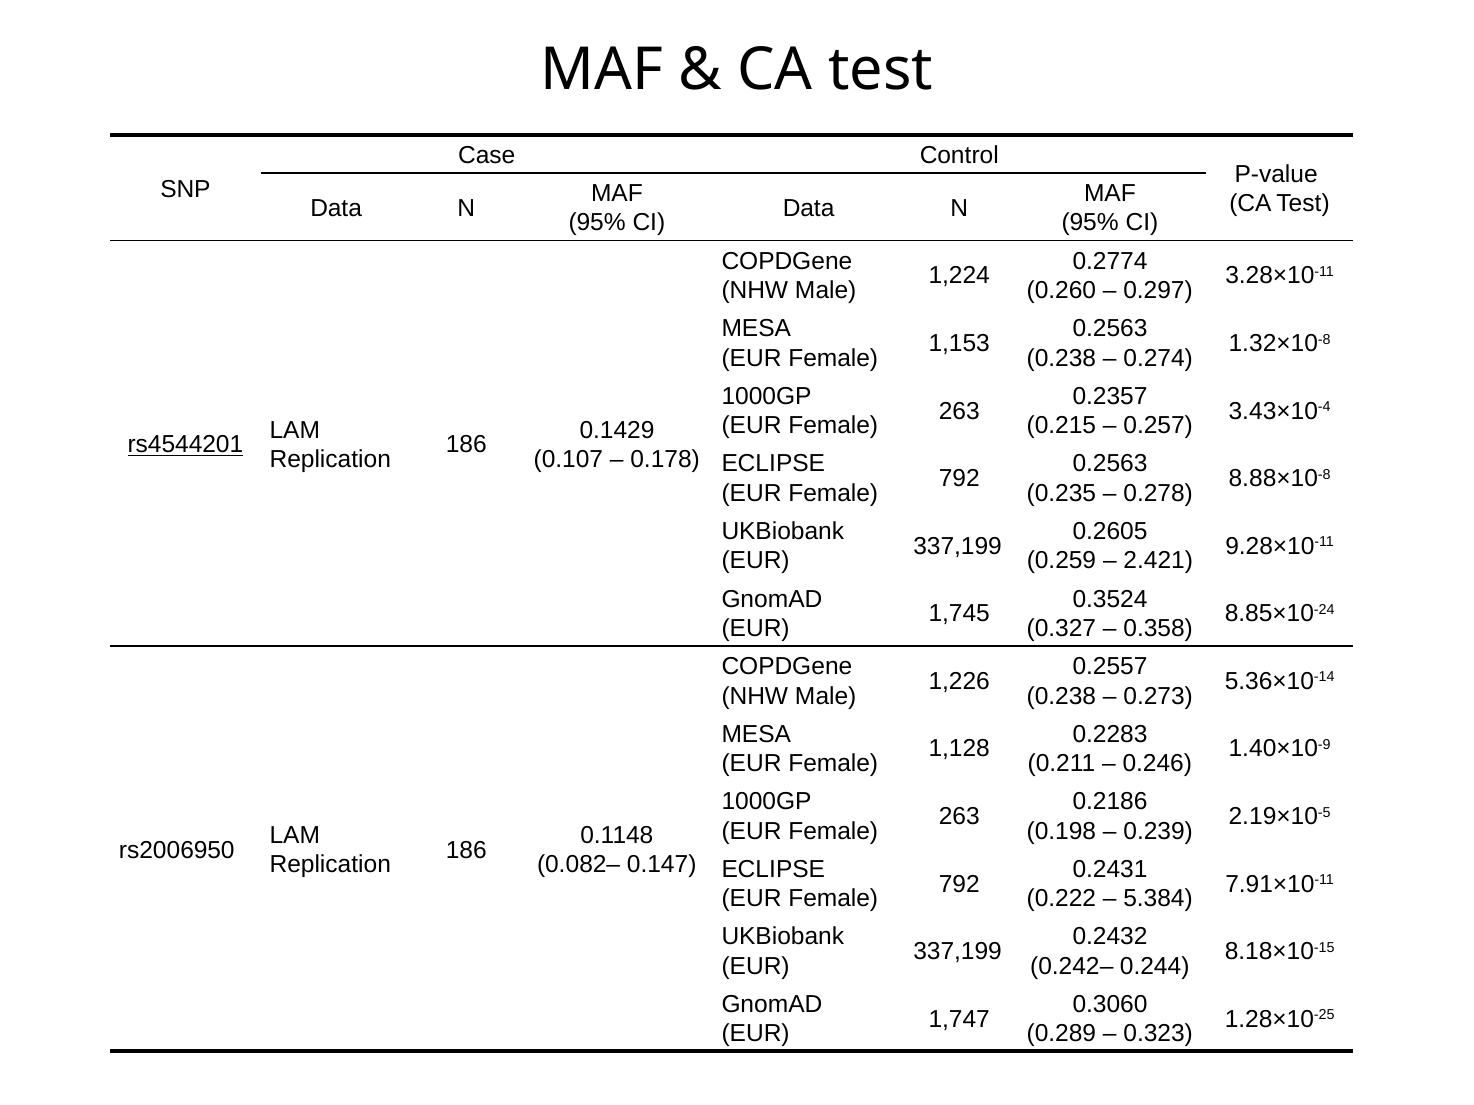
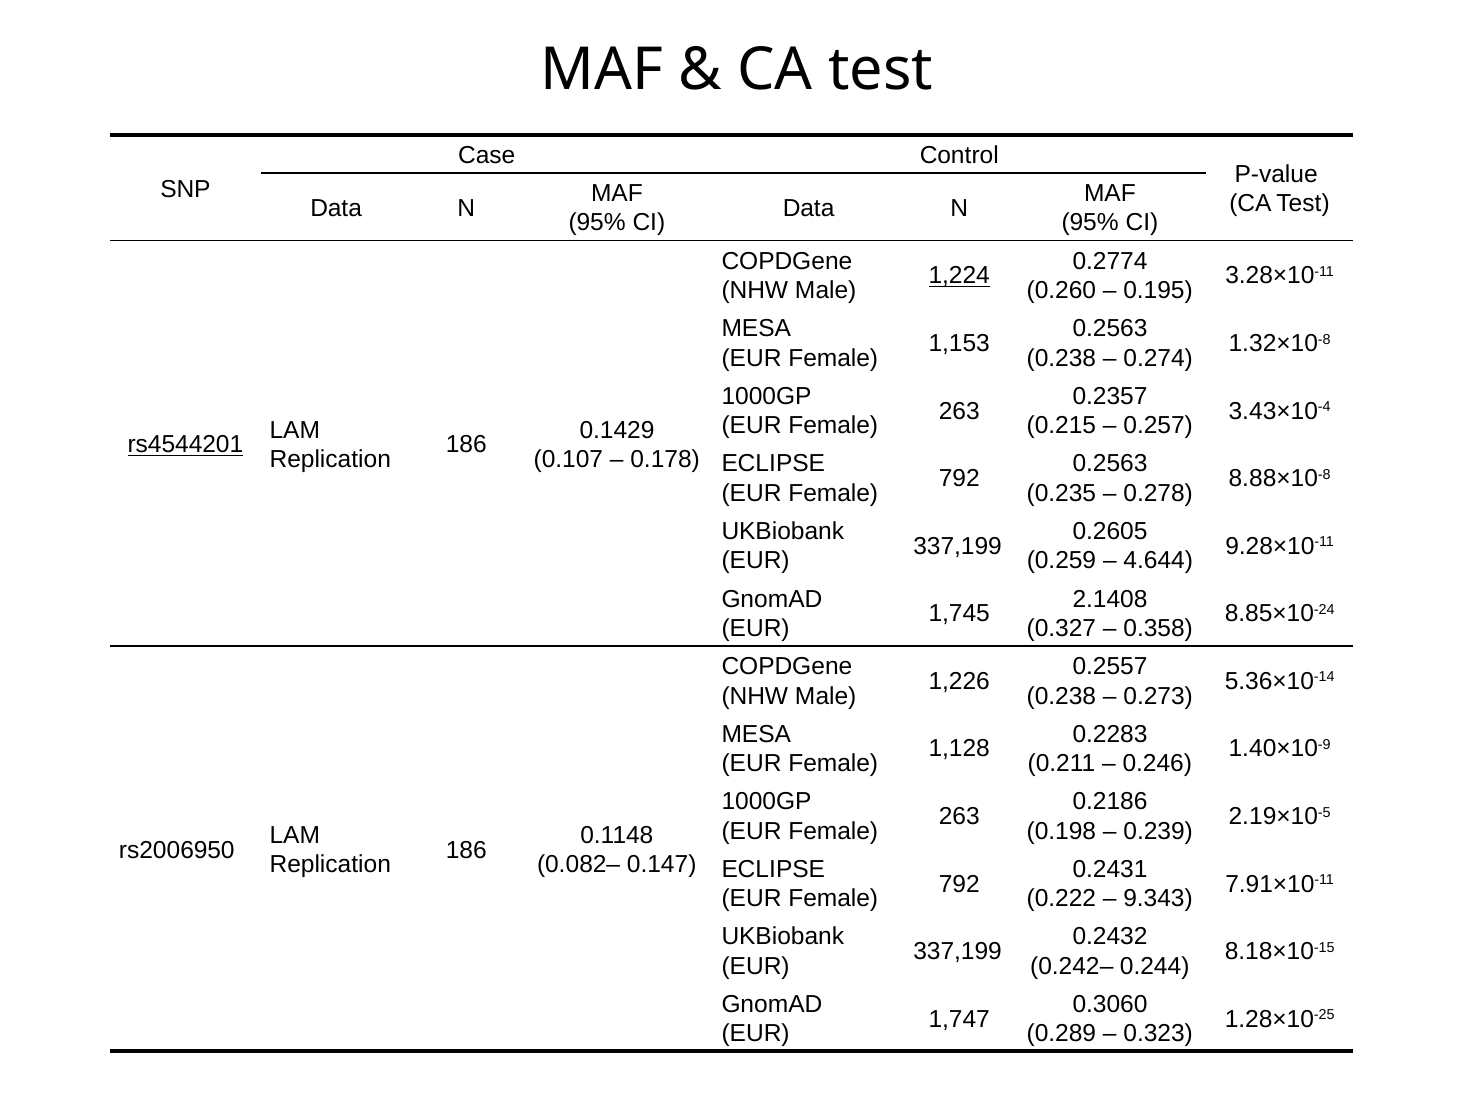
1,224 underline: none -> present
0.297: 0.297 -> 0.195
2.421: 2.421 -> 4.644
0.3524: 0.3524 -> 2.1408
5.384: 5.384 -> 9.343
